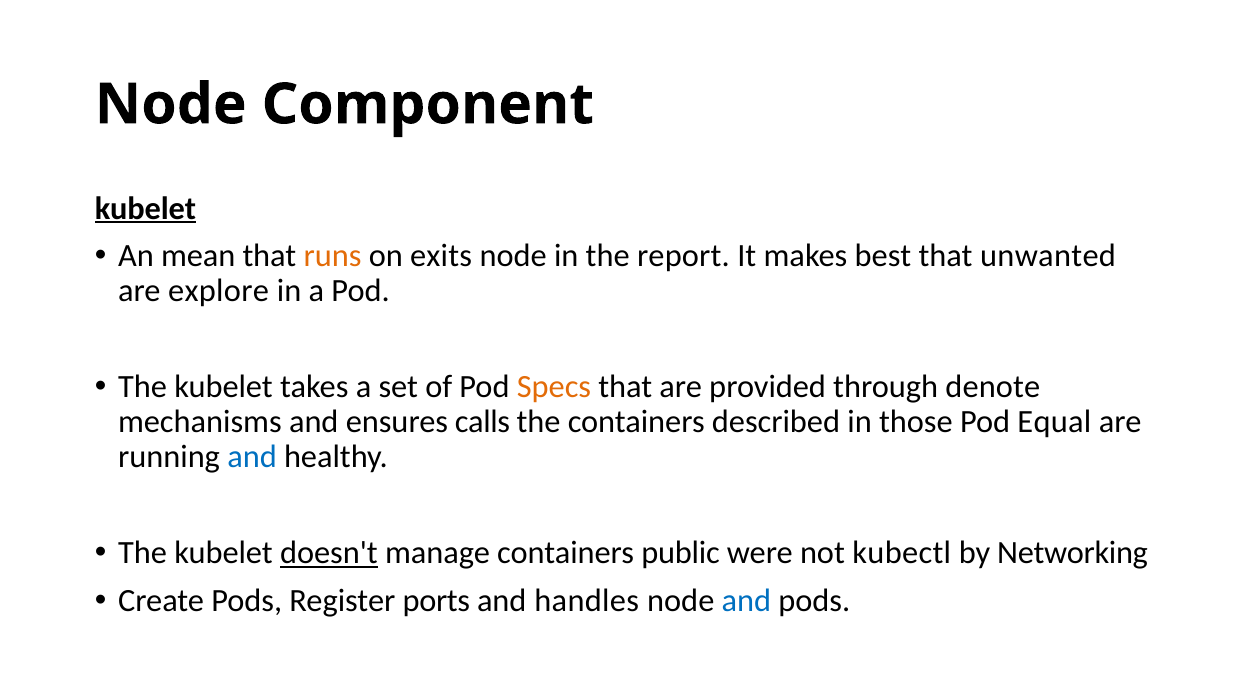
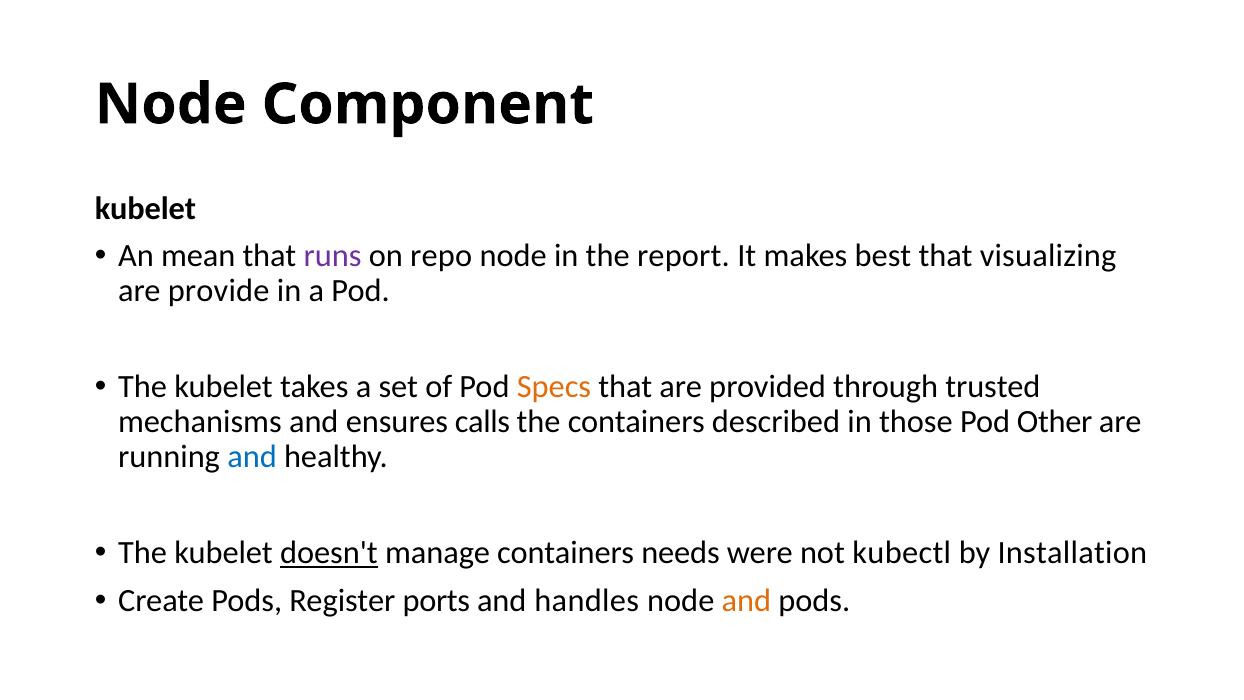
kubelet at (145, 208) underline: present -> none
runs colour: orange -> purple
exits: exits -> repo
unwanted: unwanted -> visualizing
explore: explore -> provide
denote: denote -> trusted
Equal: Equal -> Other
public: public -> needs
Networking: Networking -> Installation
and at (746, 601) colour: blue -> orange
